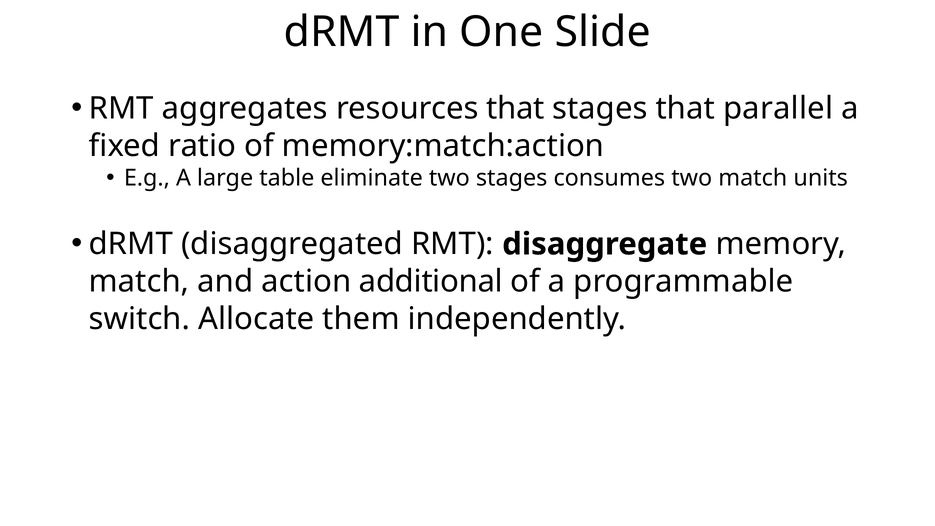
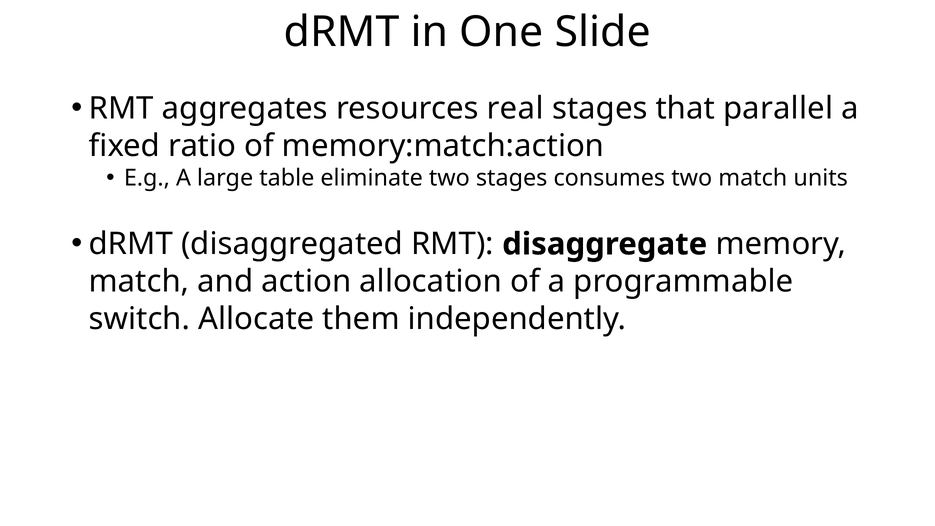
resources that: that -> real
additional: additional -> allocation
